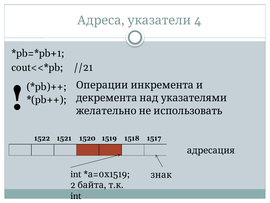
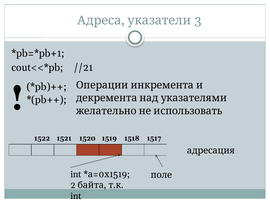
4: 4 -> 3
знак: знак -> поле
